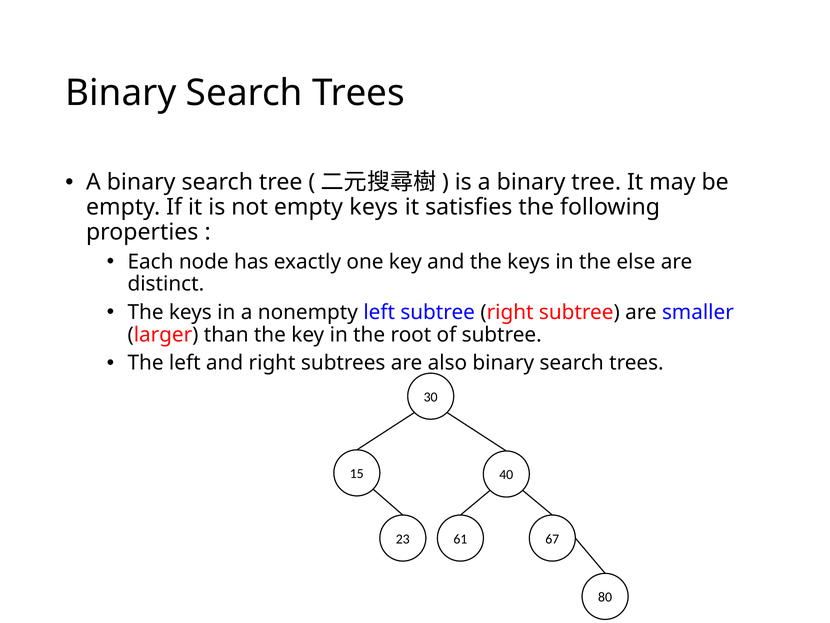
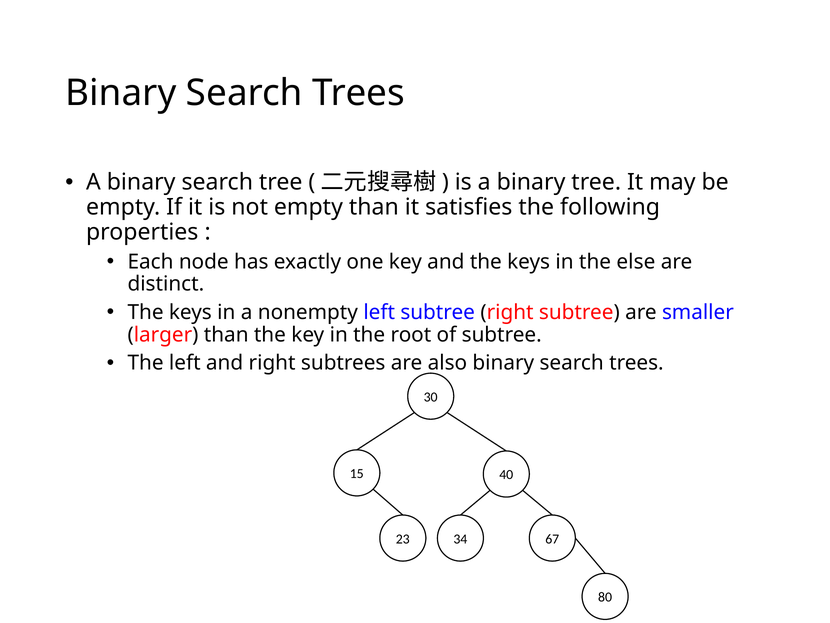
empty keys: keys -> than
61: 61 -> 34
